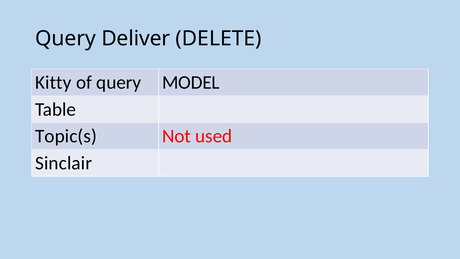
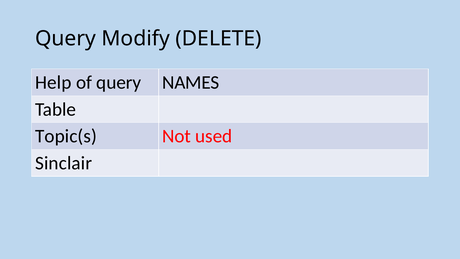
Deliver: Deliver -> Modify
Kitty: Kitty -> Help
MODEL: MODEL -> NAMES
